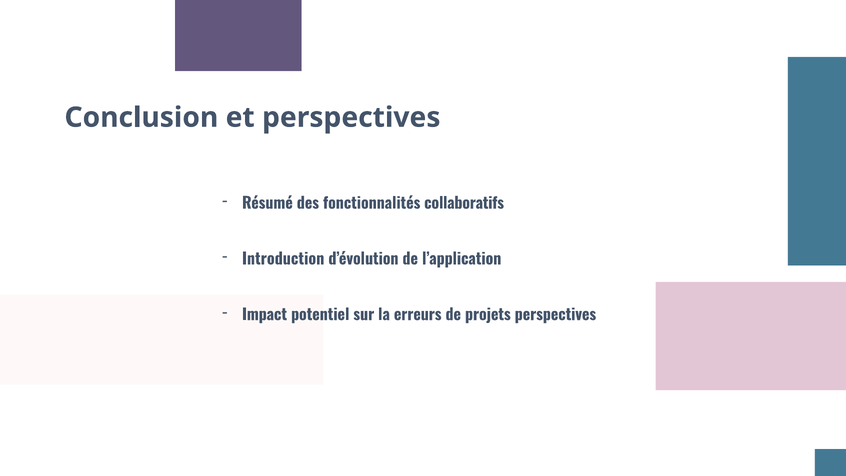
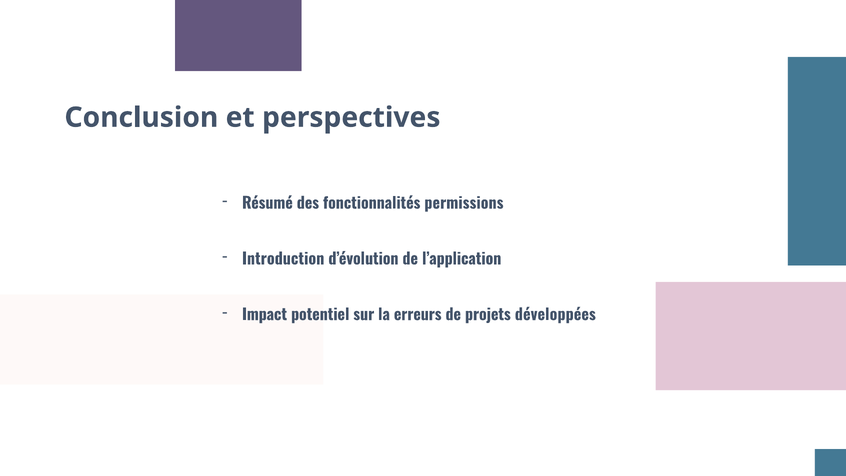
collaboratifs: collaboratifs -> permissions
projets perspectives: perspectives -> développées
